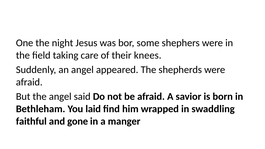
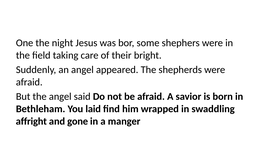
knees: knees -> bright
faithful: faithful -> affright
